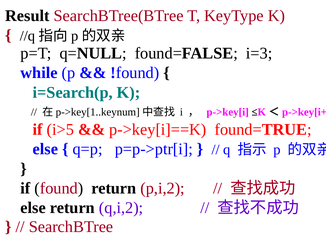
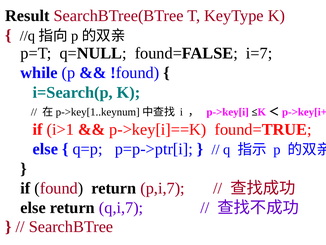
i=3: i=3 -> i=7
i>5: i>5 -> i>1
p,i,2: p,i,2 -> p,i,7
q,i,2: q,i,2 -> q,i,7
